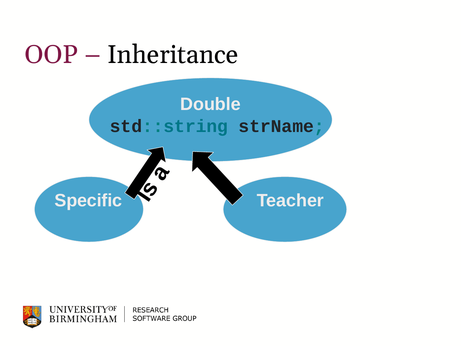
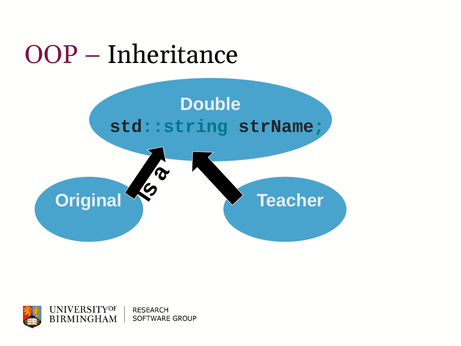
Specific: Specific -> Original
